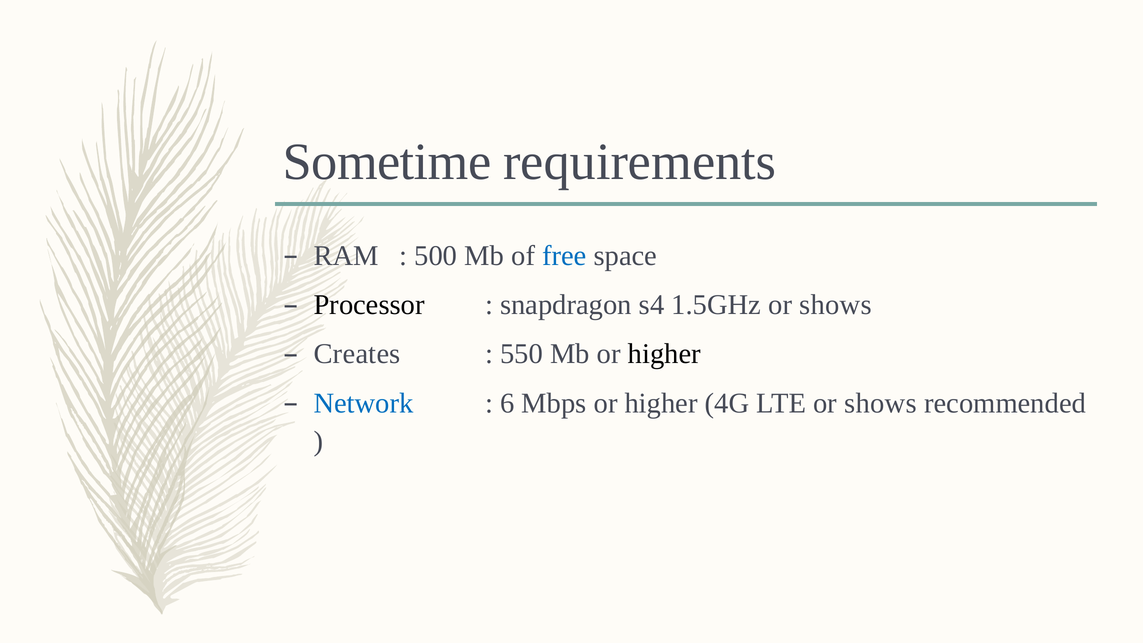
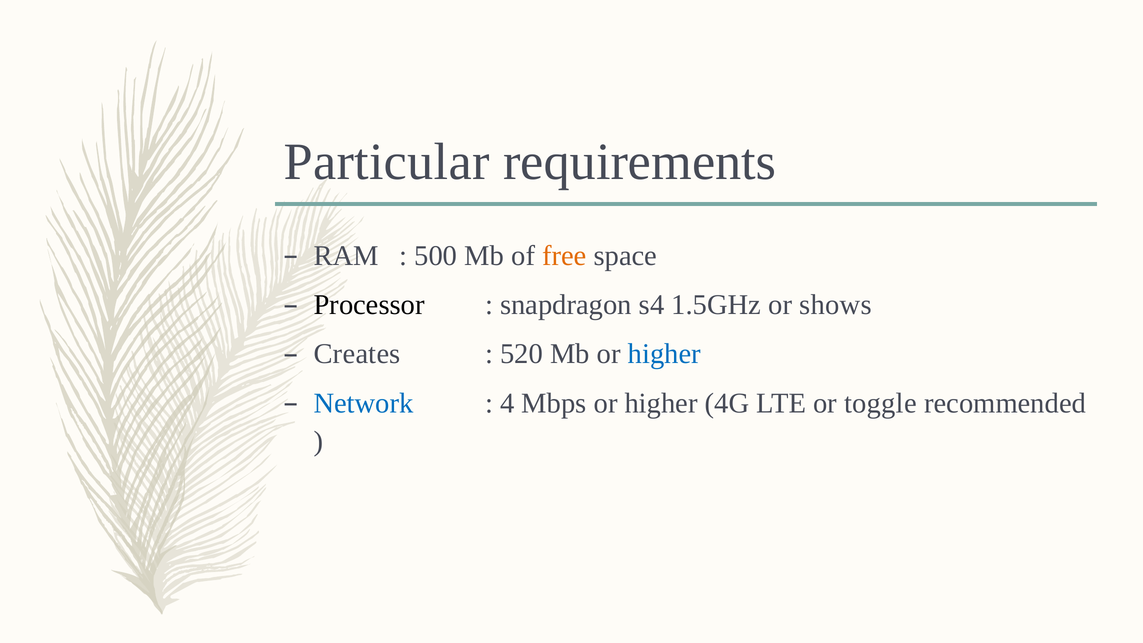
Sometime: Sometime -> Particular
free colour: blue -> orange
550: 550 -> 520
higher at (664, 354) colour: black -> blue
6: 6 -> 4
LTE or shows: shows -> toggle
